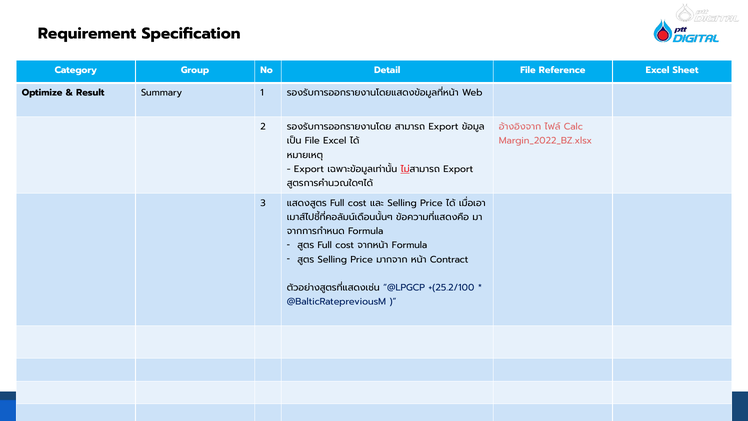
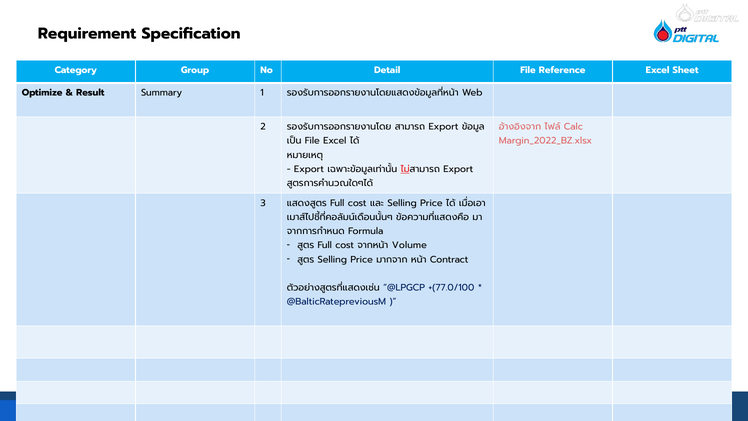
Formula at (409, 245): Formula -> Volume
+(25.2/100: +(25.2/100 -> +(77.0/100
